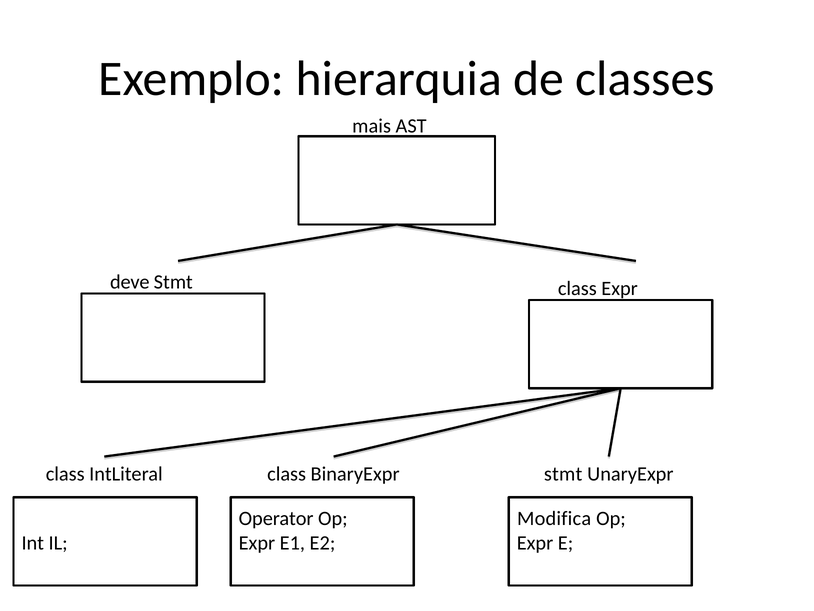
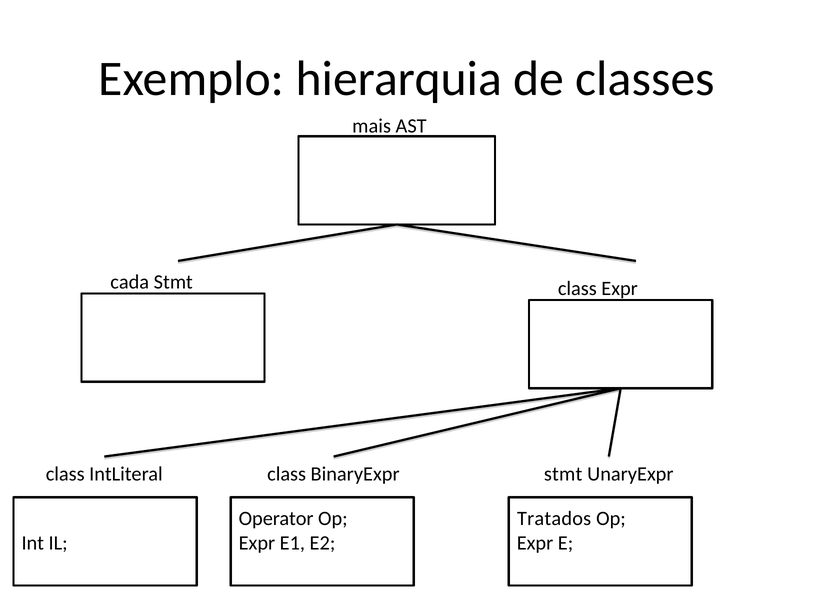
deve: deve -> cada
Modifica: Modifica -> Tratados
